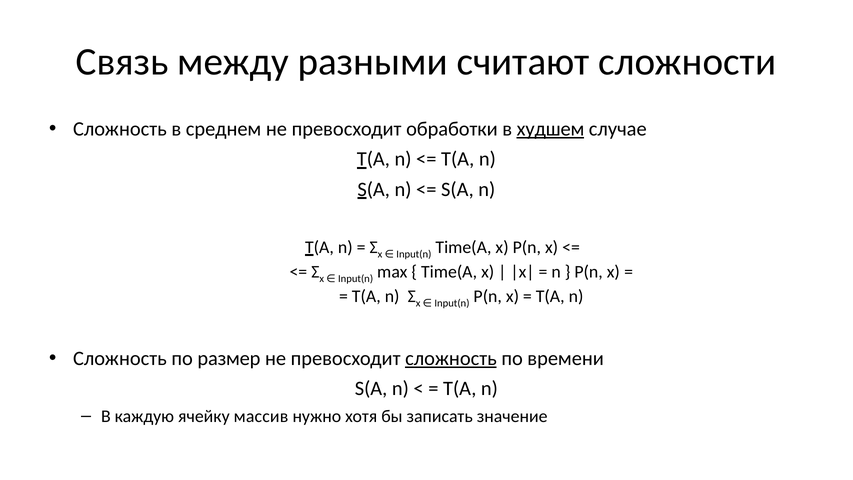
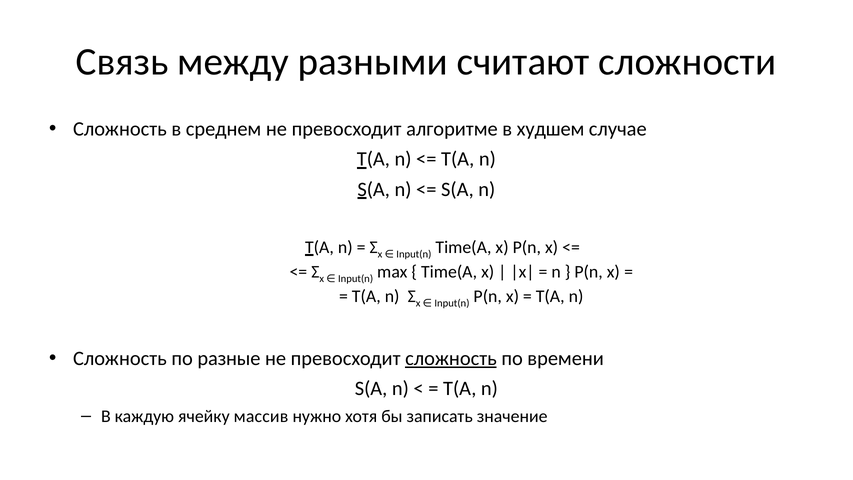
обработки: обработки -> алгоритме
худшем underline: present -> none
размер: размер -> разные
